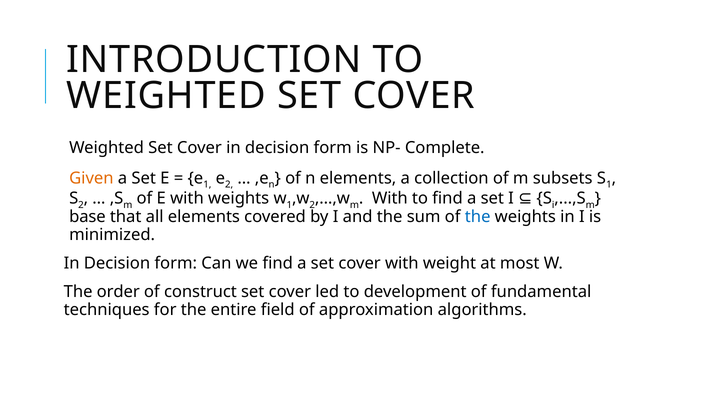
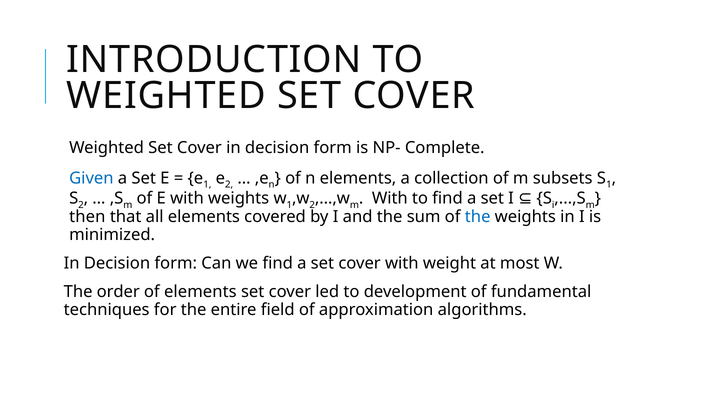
Given colour: orange -> blue
base: base -> then
of construct: construct -> elements
